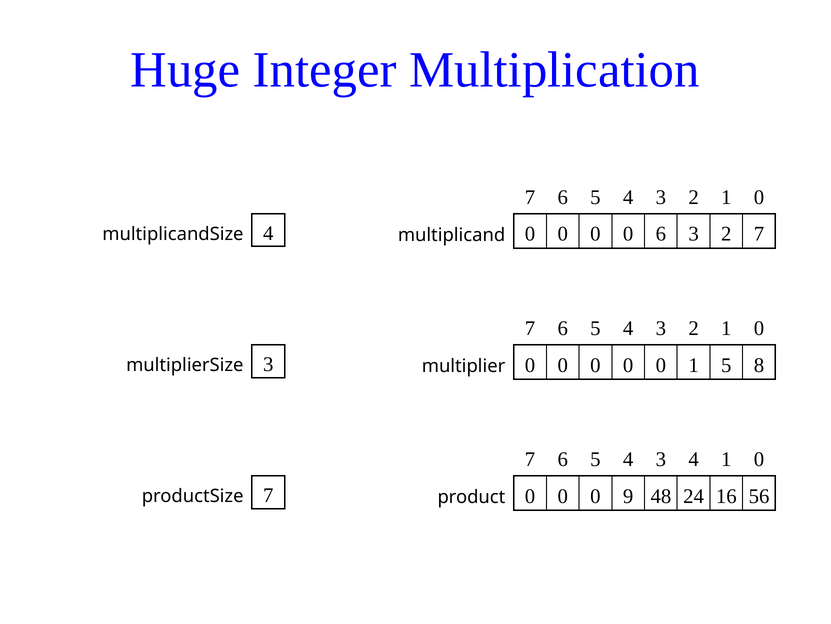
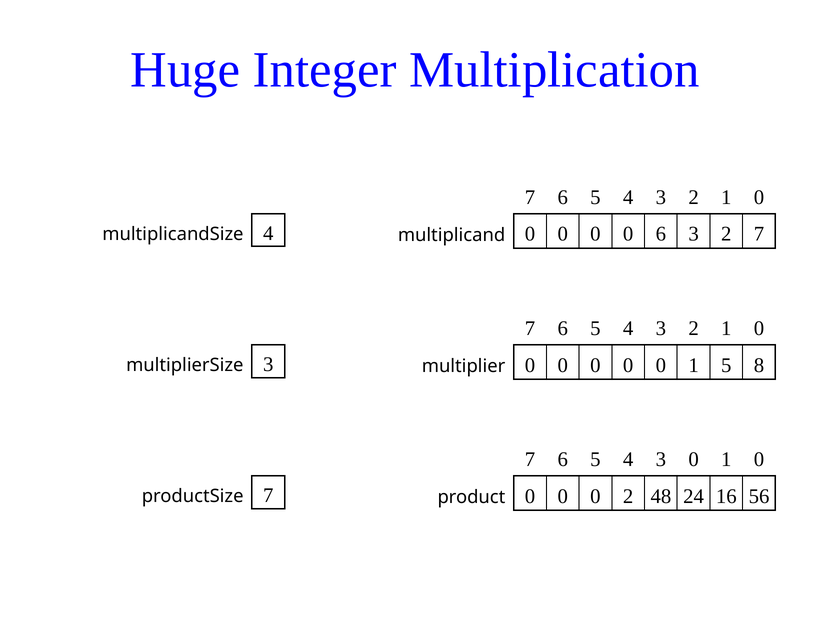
3 4: 4 -> 0
0 9: 9 -> 2
